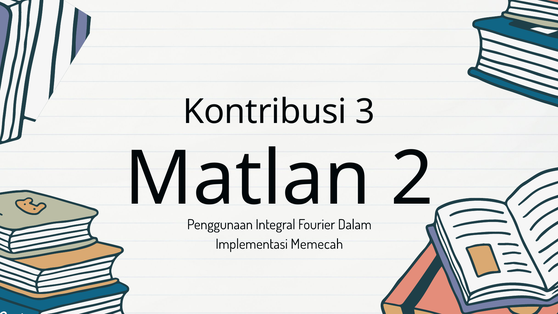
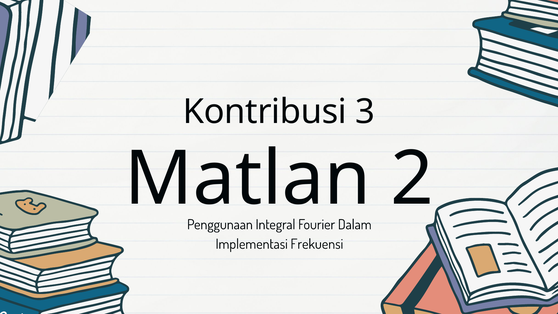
Memecah: Memecah -> Frekuensi
